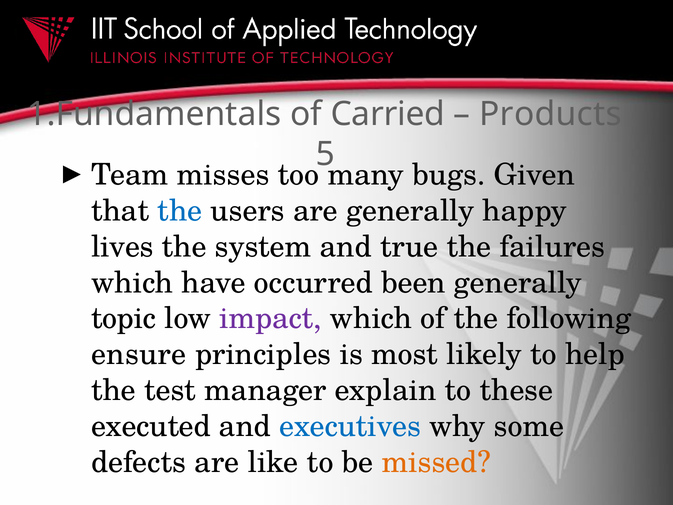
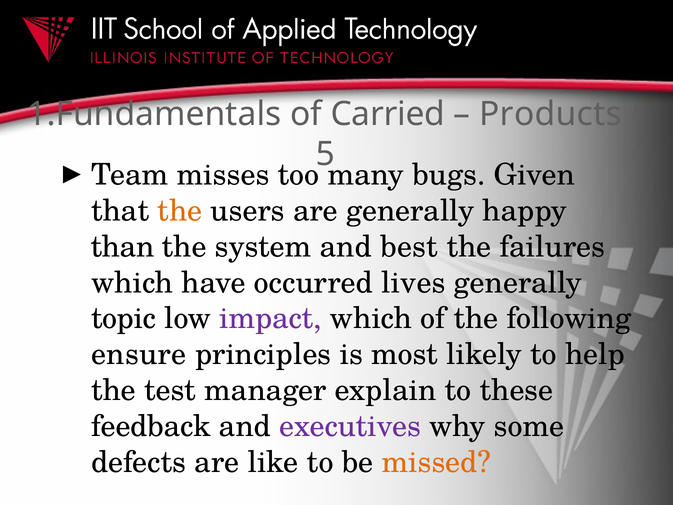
the at (180, 211) colour: blue -> orange
lives: lives -> than
true: true -> best
been: been -> lives
executed: executed -> feedback
executives colour: blue -> purple
